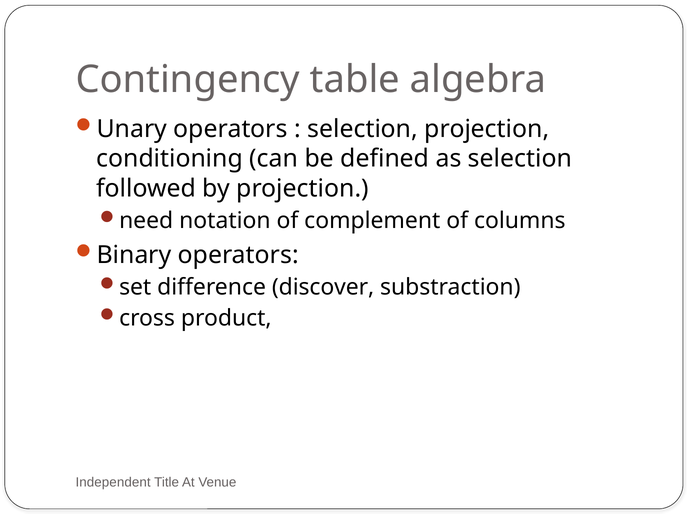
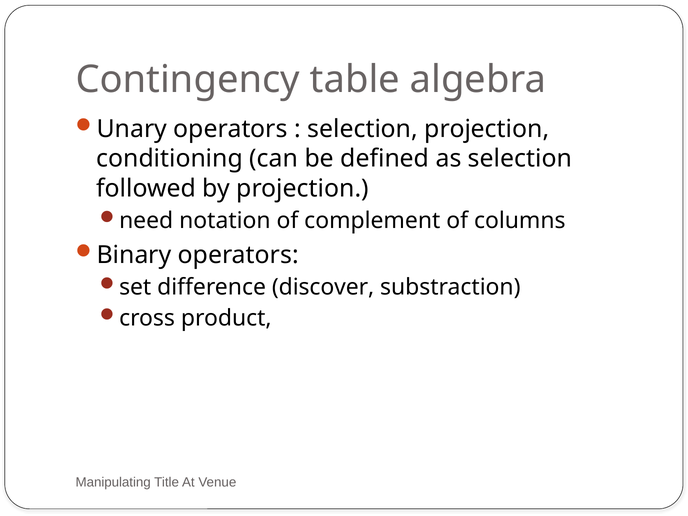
Independent: Independent -> Manipulating
